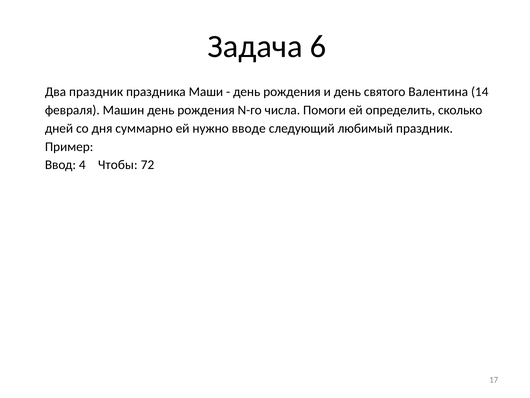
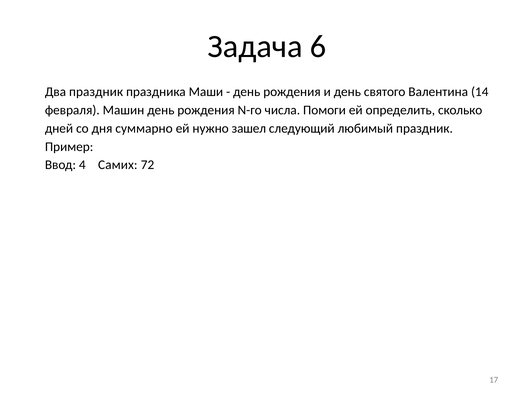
вводе: вводе -> зашел
Чтобы: Чтобы -> Самих
